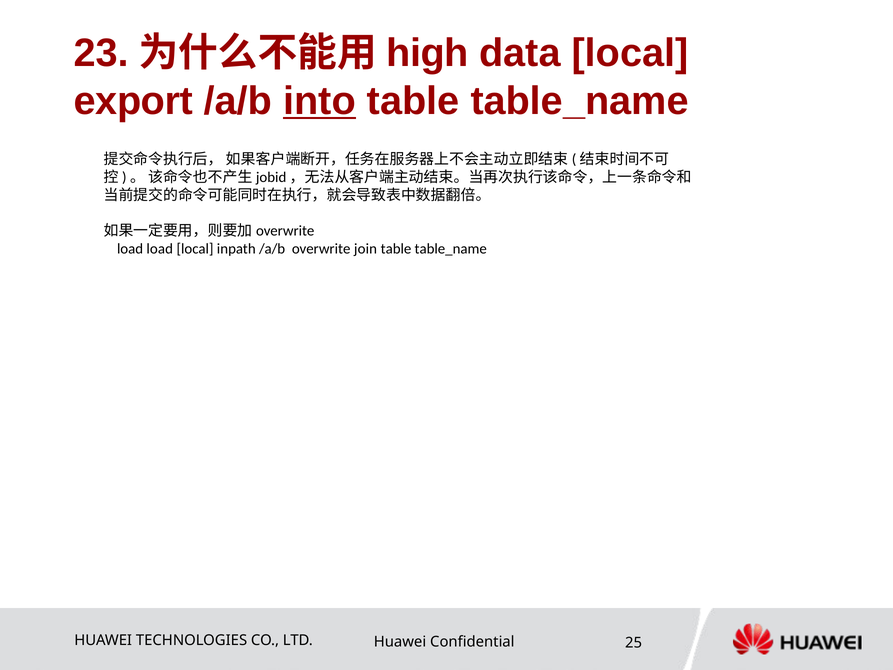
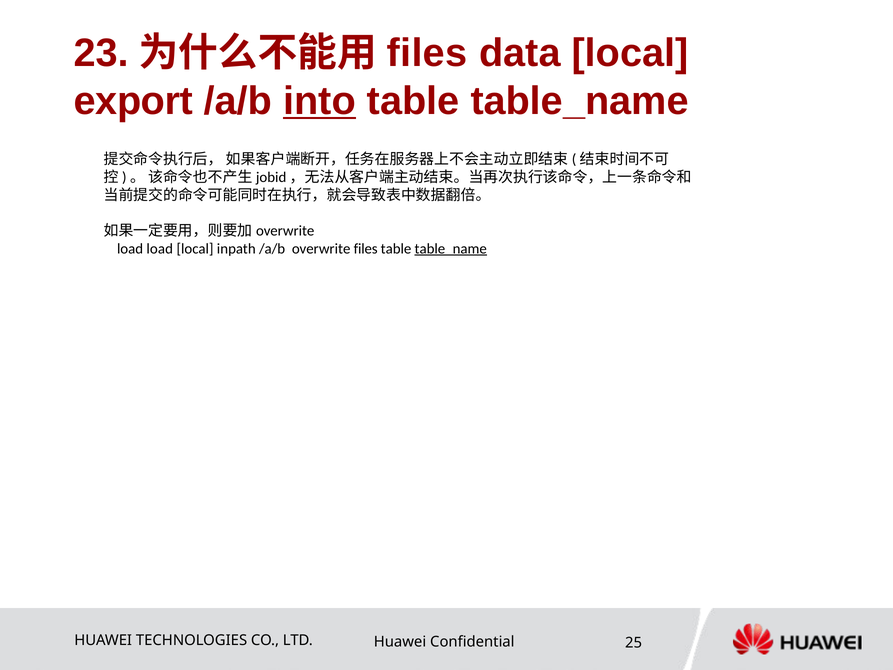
high at (427, 53): high -> files
overwrite join: join -> files
table_name at (451, 249) underline: none -> present
